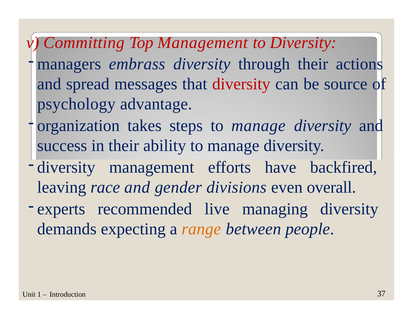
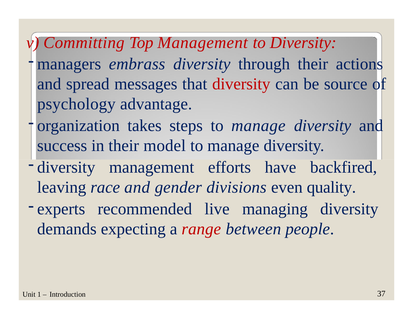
ability: ability -> model
overall: overall -> quality
range colour: orange -> red
